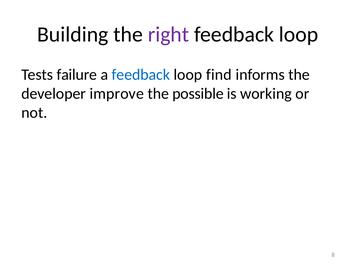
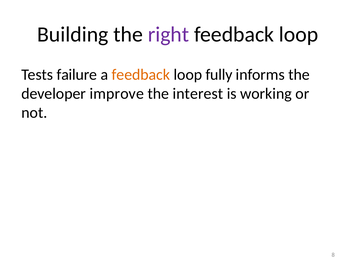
feedback at (141, 75) colour: blue -> orange
find: find -> fully
possible: possible -> interest
